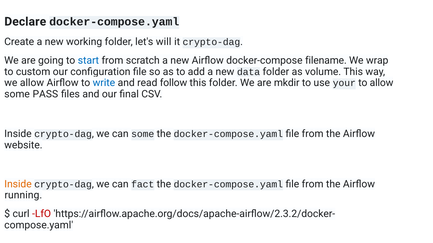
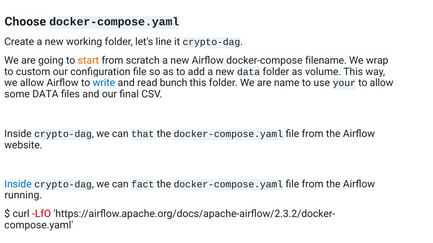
Declare: Declare -> Choose
will: will -> line
start colour: blue -> orange
follow: follow -> bunch
mkdir: mkdir -> name
some PASS: PASS -> DATA
can some: some -> that
Inside at (18, 184) colour: orange -> blue
